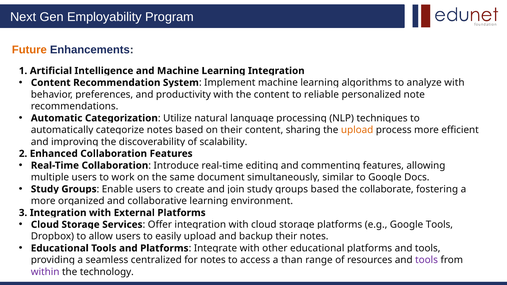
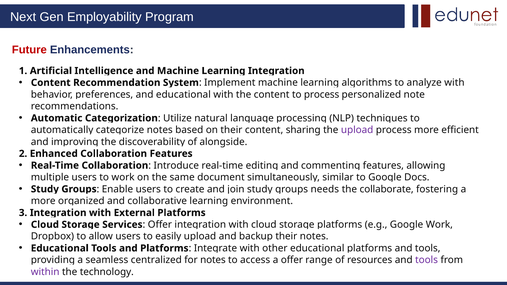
Future colour: orange -> red
and productivity: productivity -> educational
to reliable: reliable -> process
upload at (357, 130) colour: orange -> purple
scalability: scalability -> alongside
based at (325, 189): based -> needs
Google Tools: Tools -> Work
a than: than -> offer
